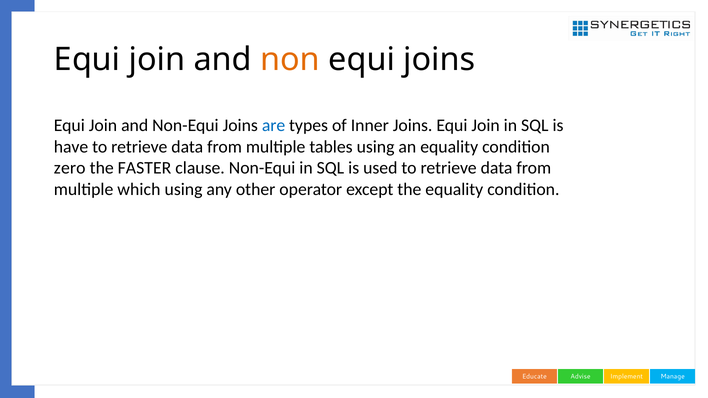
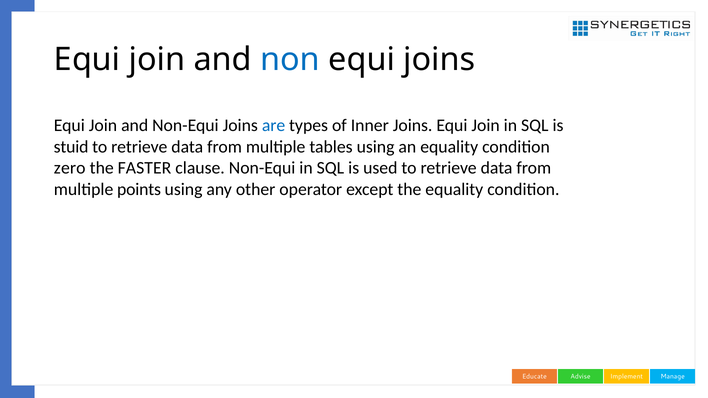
non colour: orange -> blue
have: have -> stuid
which: which -> points
